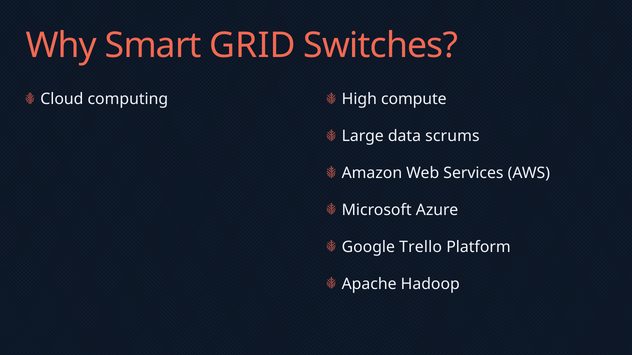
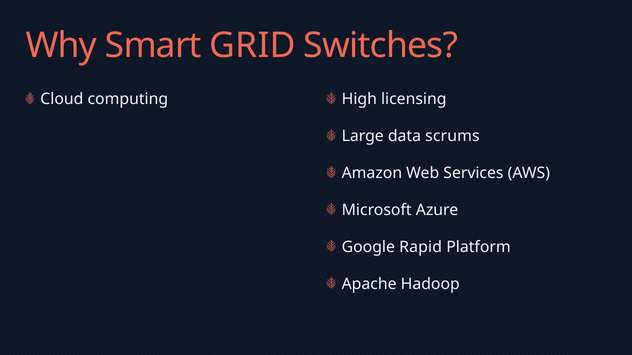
compute: compute -> licensing
Trello: Trello -> Rapid
